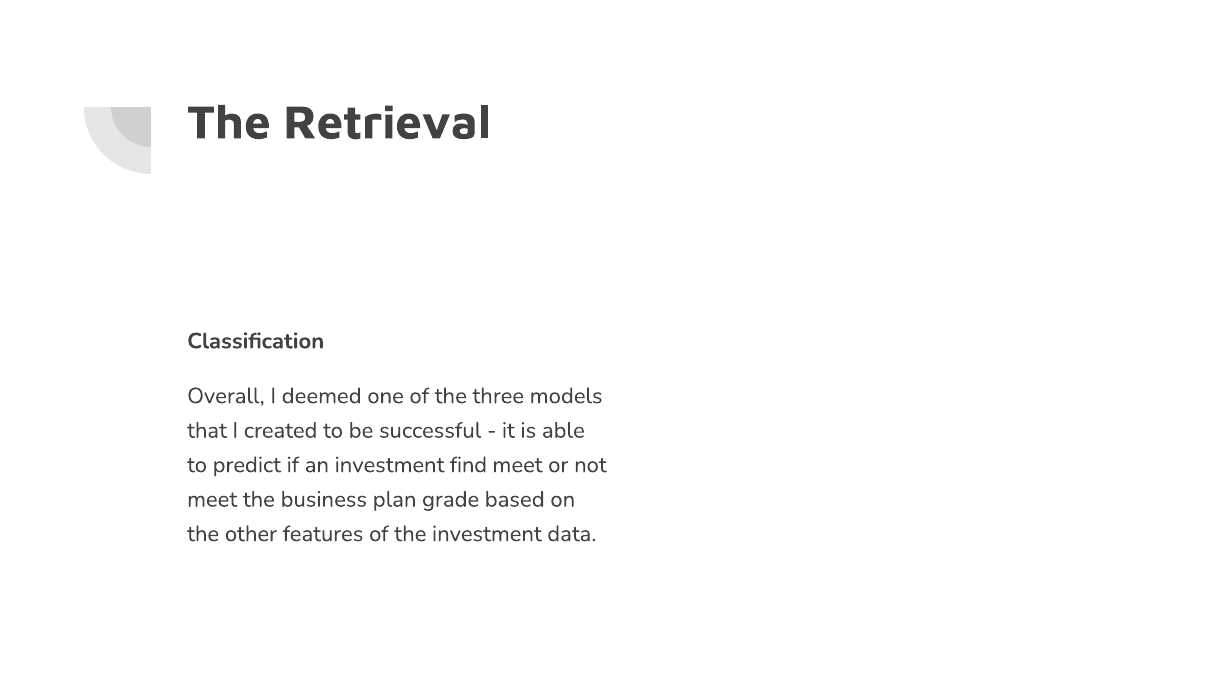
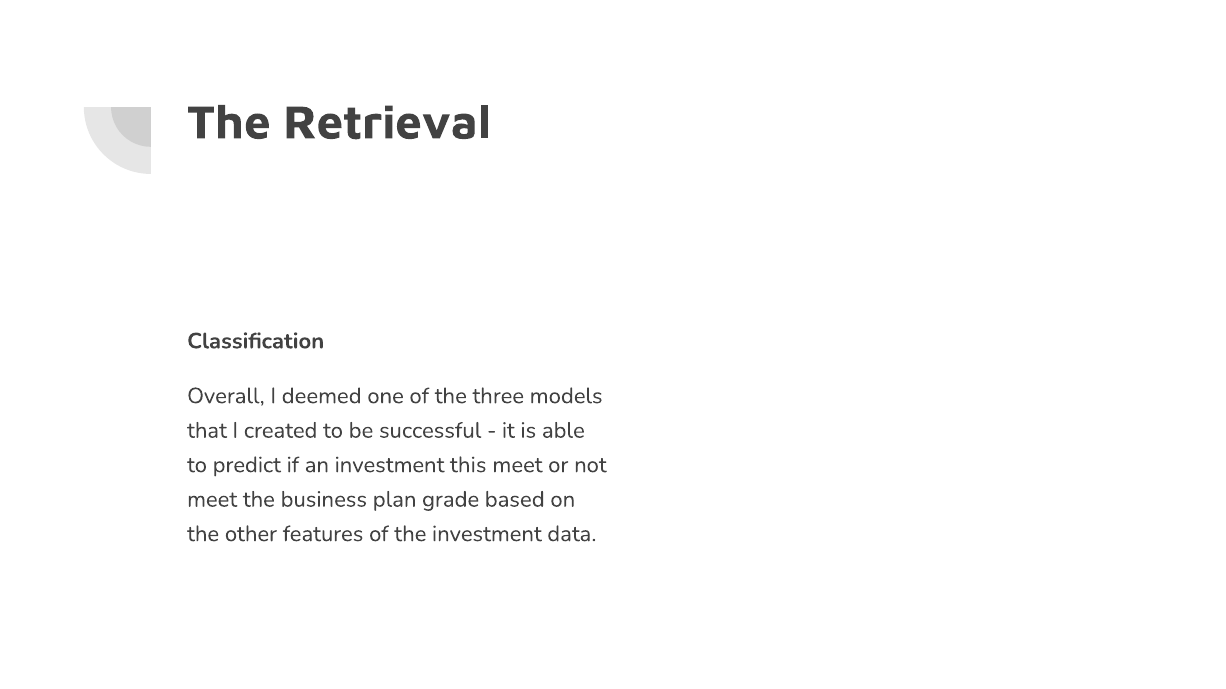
find: find -> this
